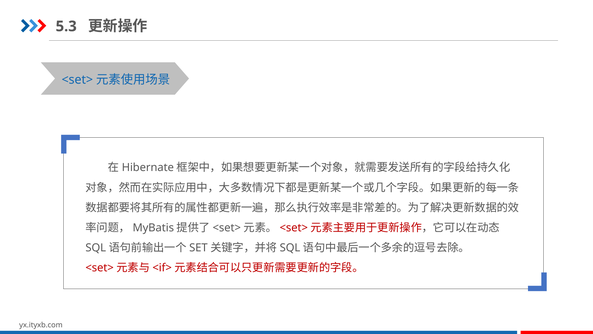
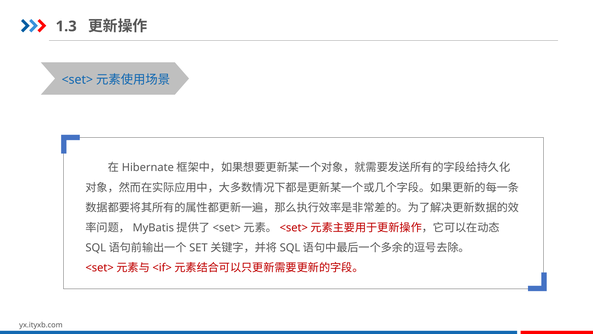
5.3: 5.3 -> 1.3
